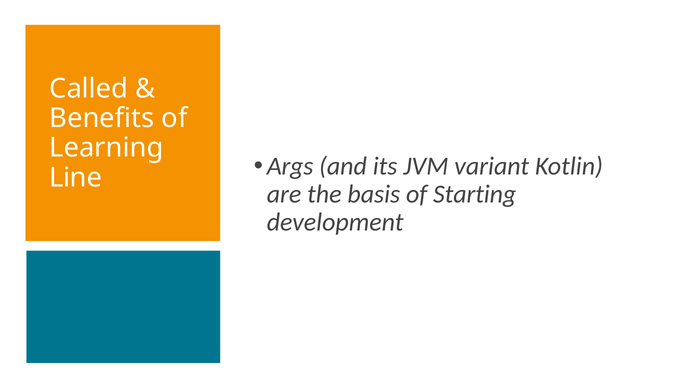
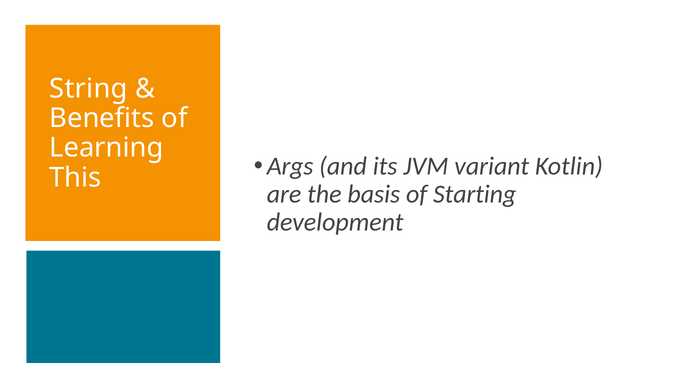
Called: Called -> String
Line: Line -> This
